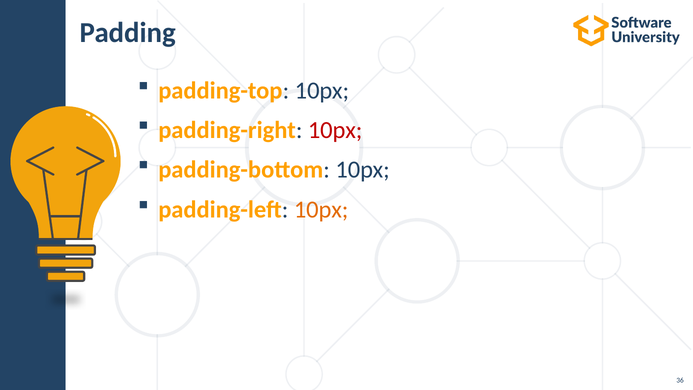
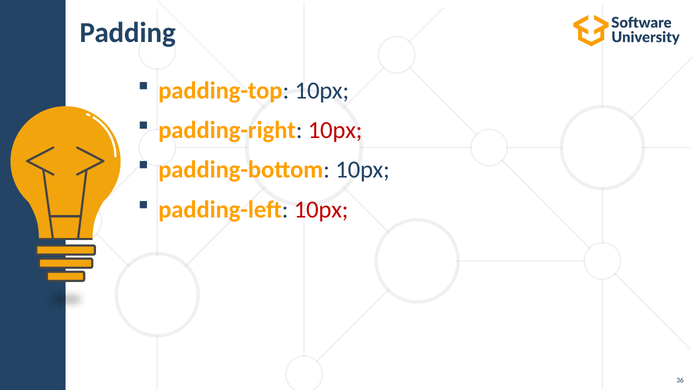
10px at (321, 209) colour: orange -> red
